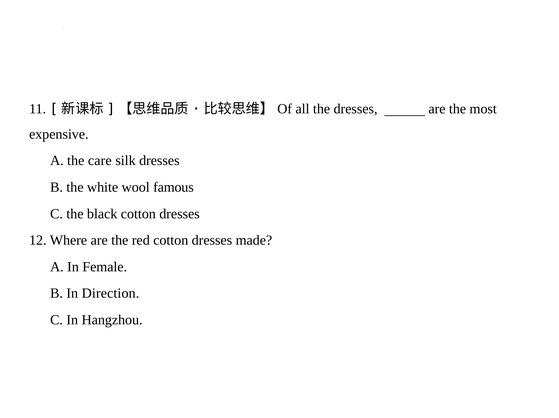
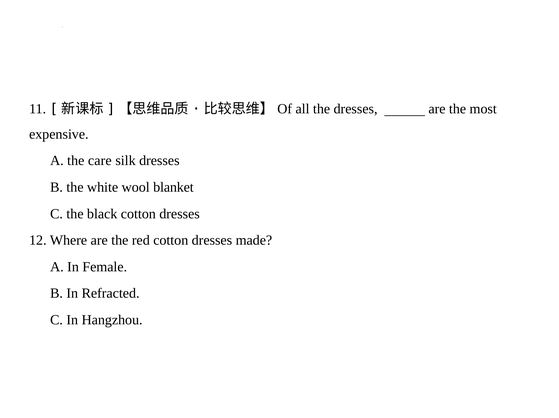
famous: famous -> blanket
Direction: Direction -> Refracted
